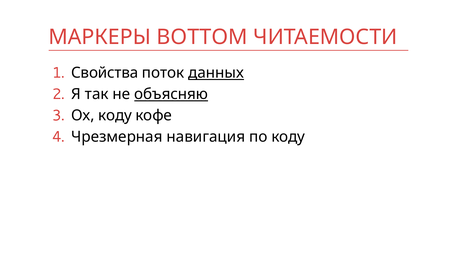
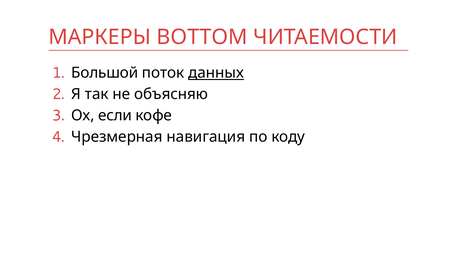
Свойства: Свойства -> Большой
объясняю underline: present -> none
Ох коду: коду -> если
